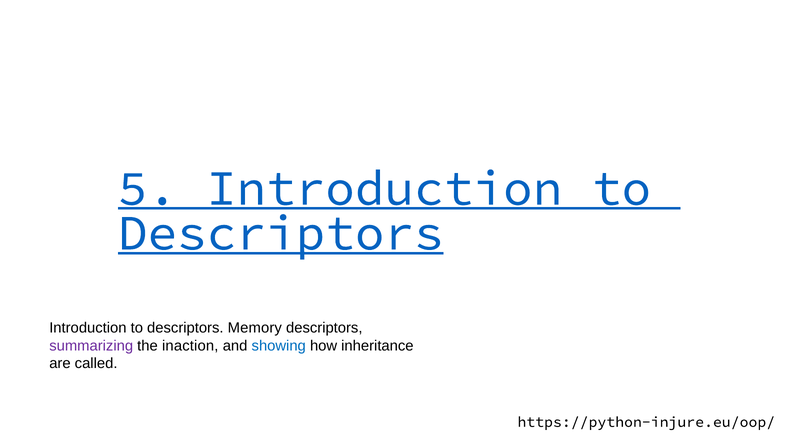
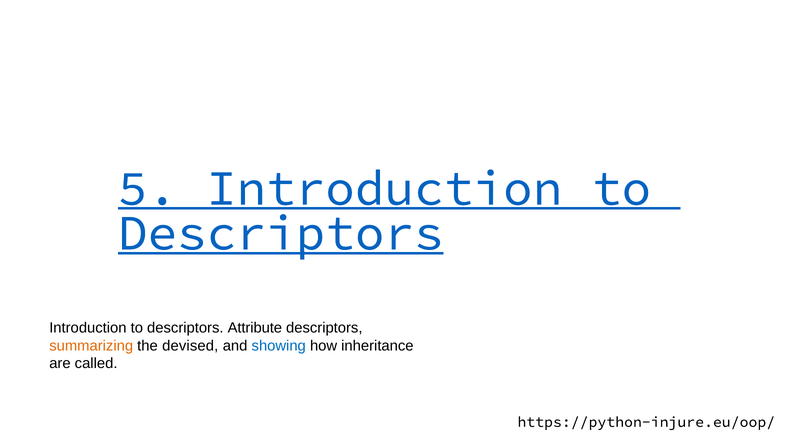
Memory: Memory -> Attribute
summarizing colour: purple -> orange
inaction: inaction -> devised
